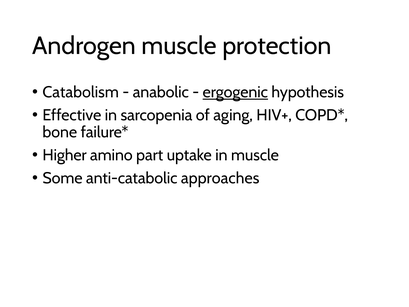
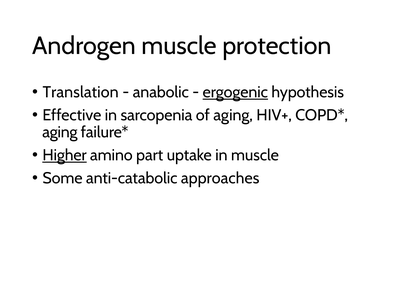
Catabolism: Catabolism -> Translation
bone at (60, 132): bone -> aging
Higher underline: none -> present
